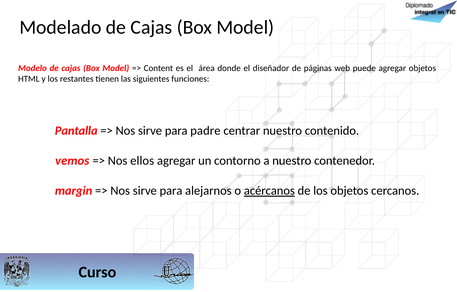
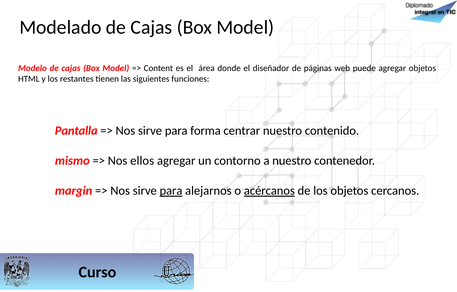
padre: padre -> forma
vemos: vemos -> mismo
para at (171, 191) underline: none -> present
